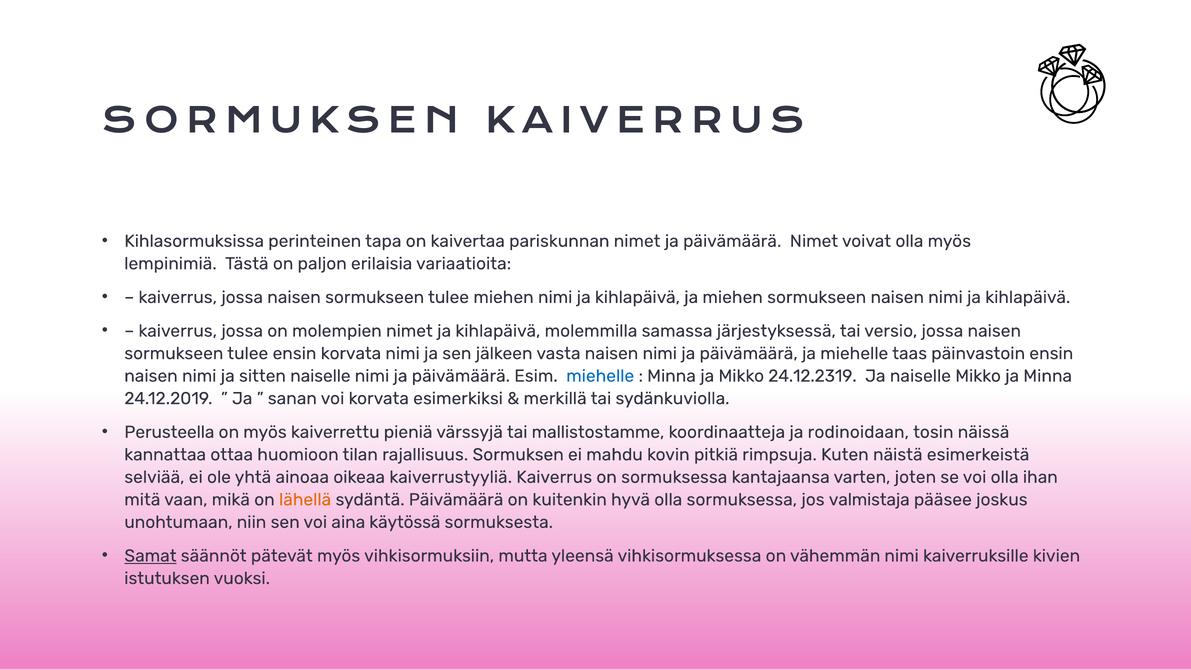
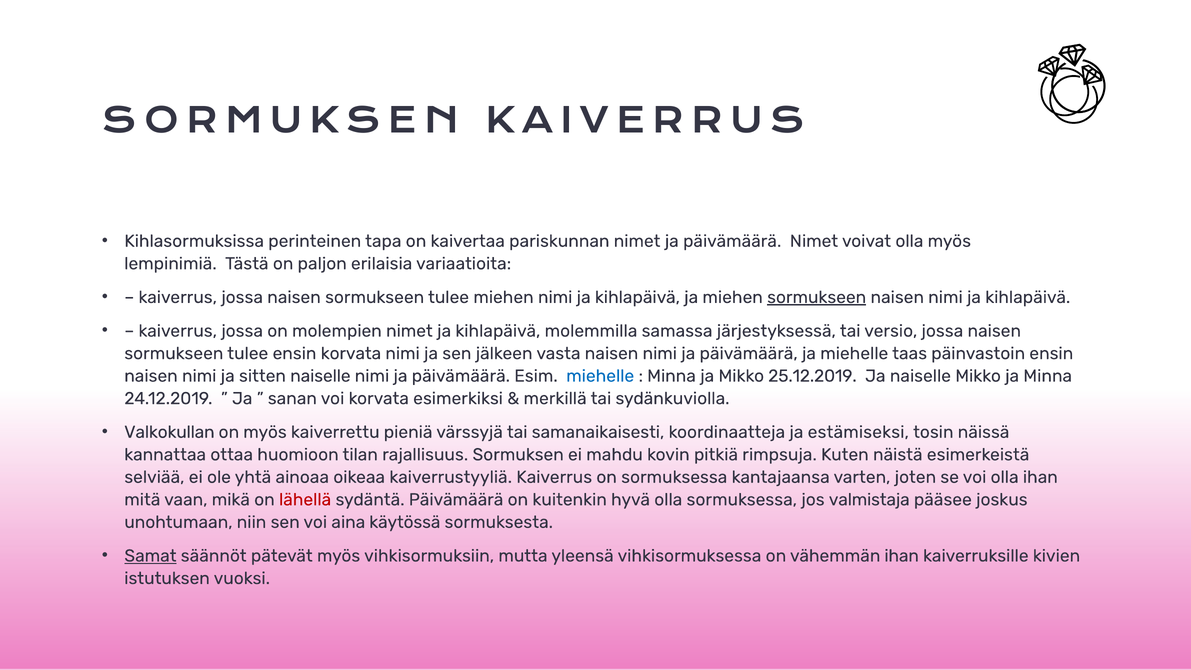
sormukseen at (817, 297) underline: none -> present
24.12.2319: 24.12.2319 -> 25.12.2019
Perusteella: Perusteella -> Valkokullan
mallistostamme: mallistostamme -> samanaikaisesti
rodinoidaan: rodinoidaan -> estämiseksi
lähellä colour: orange -> red
vähemmän nimi: nimi -> ihan
